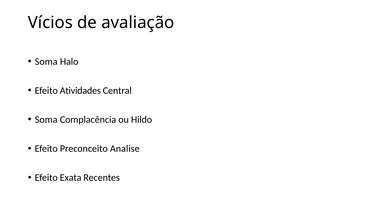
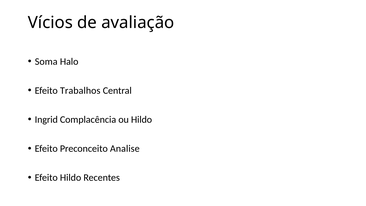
Atividades: Atividades -> Trabalhos
Soma at (46, 120): Soma -> Ingrid
Efeito Exata: Exata -> Hildo
